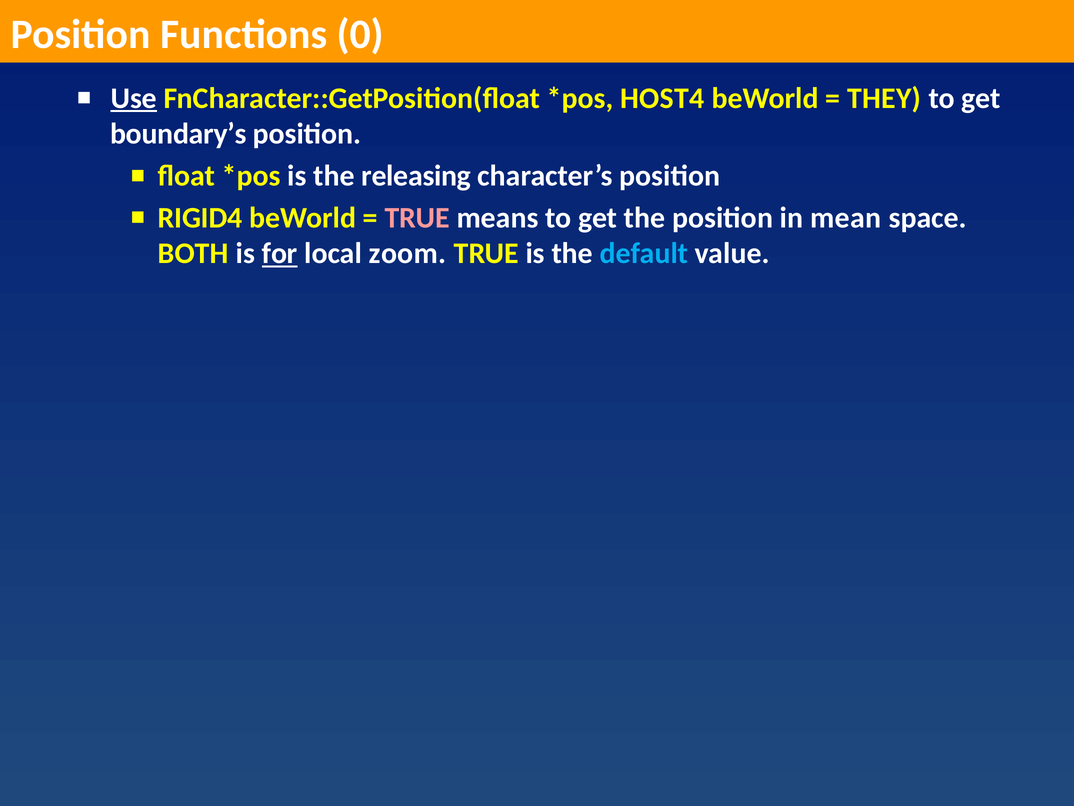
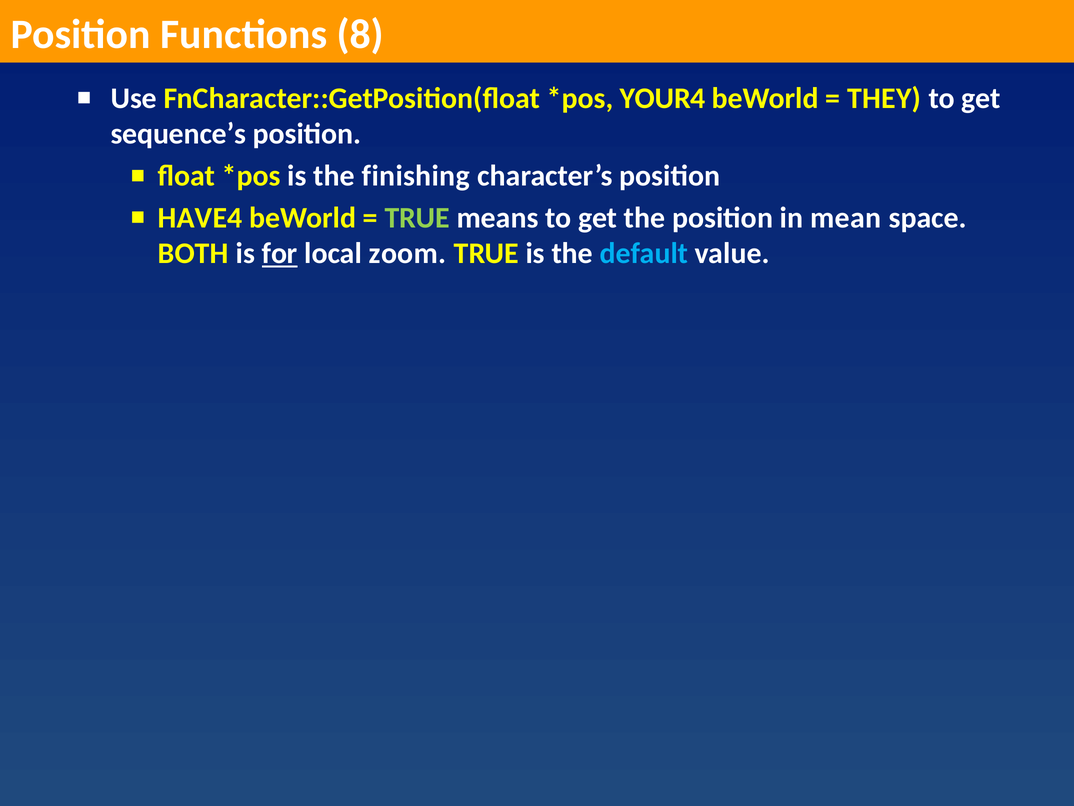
0: 0 -> 8
Use underline: present -> none
HOST4: HOST4 -> YOUR4
boundary’s: boundary’s -> sequence’s
releasing: releasing -> finishing
RIGID4: RIGID4 -> HAVE4
TRUE at (417, 218) colour: pink -> light green
